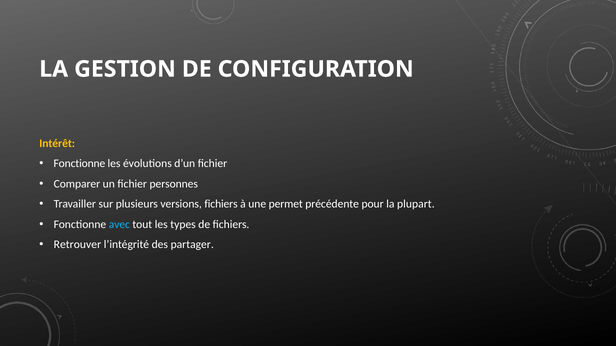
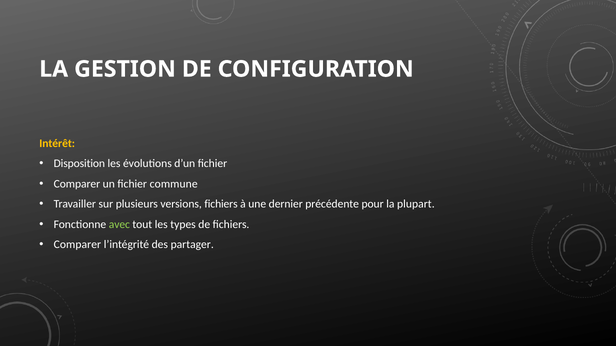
Fonctionne at (79, 164): Fonctionne -> Disposition
personnes: personnes -> commune
permet: permet -> dernier
avec colour: light blue -> light green
Retrouver at (77, 245): Retrouver -> Comparer
